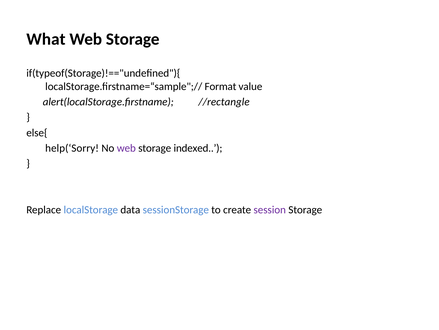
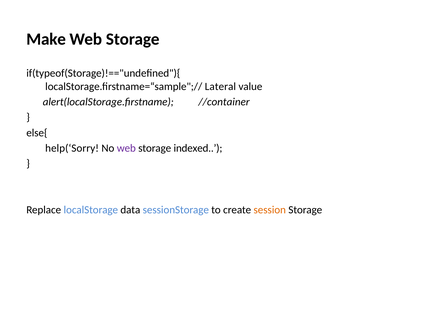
What: What -> Make
Format: Format -> Lateral
//rectangle: //rectangle -> //container
session colour: purple -> orange
